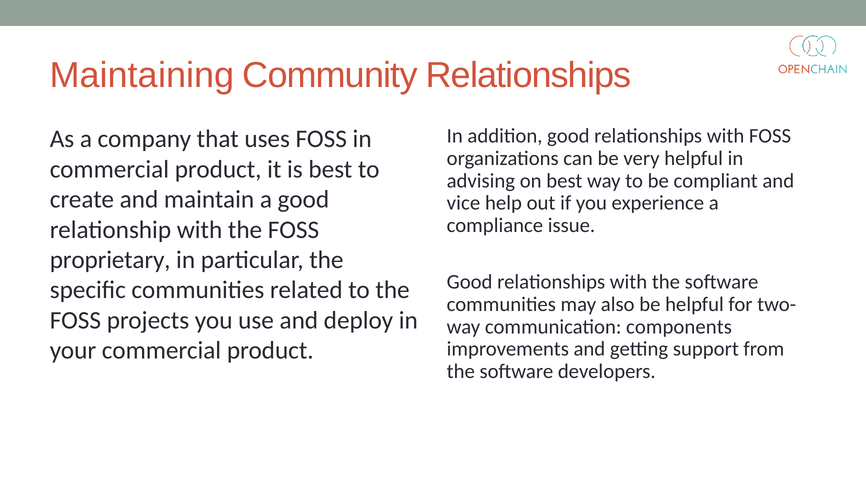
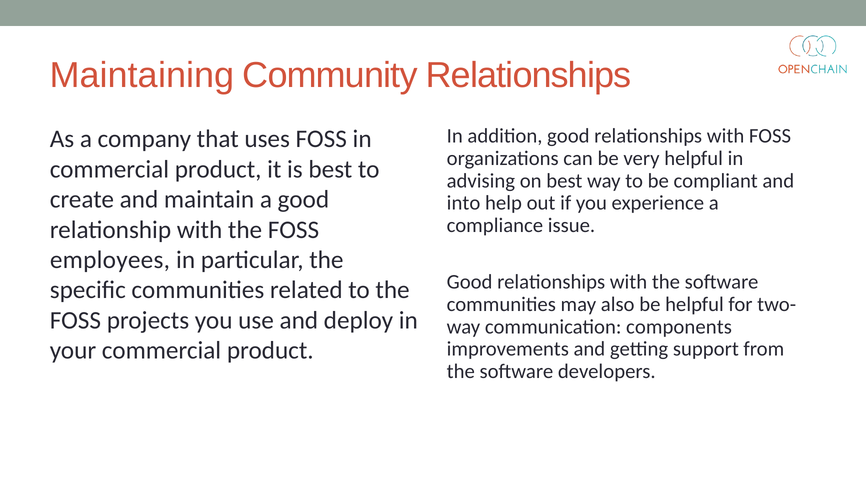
vice: vice -> into
proprietary: proprietary -> employees
